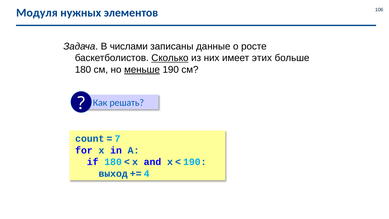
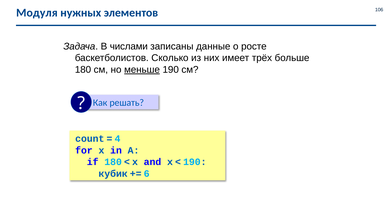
Сколько underline: present -> none
этих: этих -> трёх
7: 7 -> 4
выход: выход -> кубик
4: 4 -> 6
